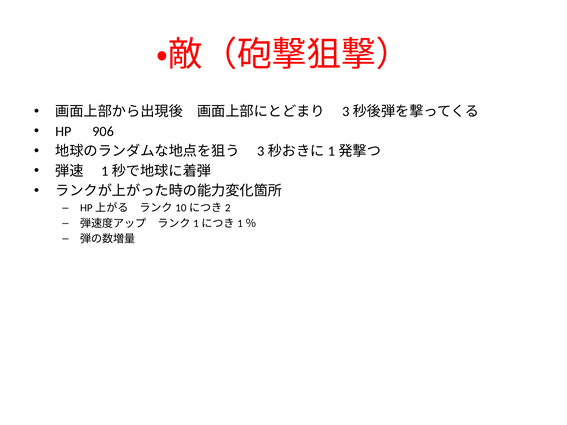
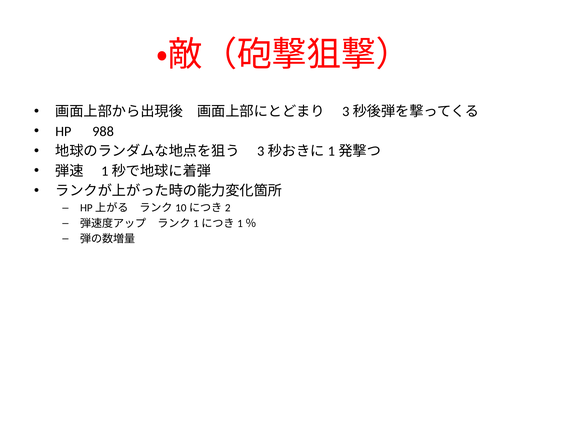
906: 906 -> 988
